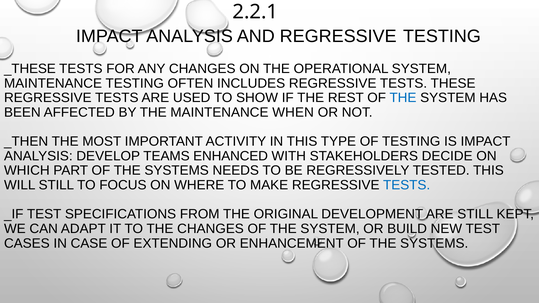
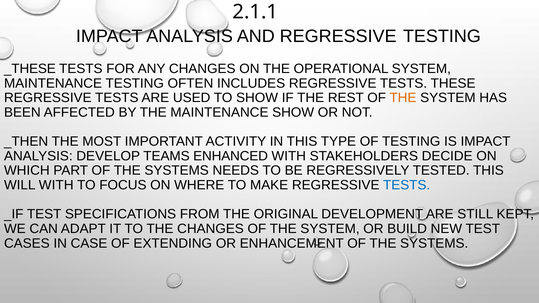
2.2.1: 2.2.1 -> 2.1.1
THE at (403, 98) colour: blue -> orange
MAINTENANCE WHEN: WHEN -> SHOW
WILL STILL: STILL -> WITH
